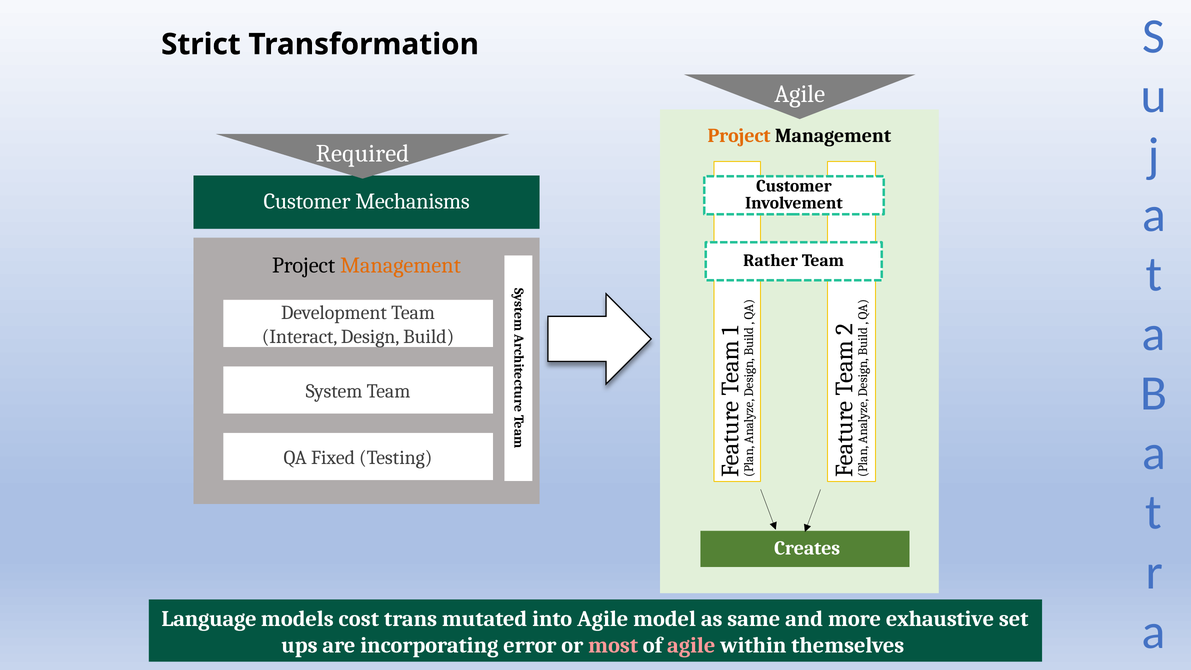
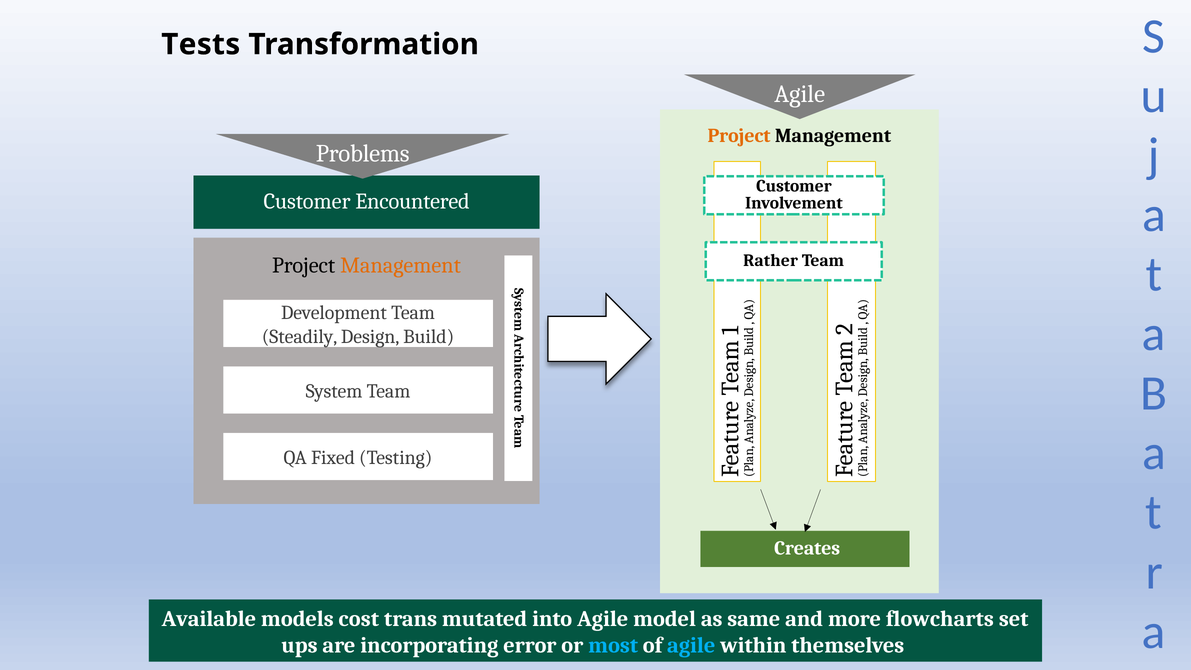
Strict: Strict -> Tests
Required: Required -> Problems
Mechanisms: Mechanisms -> Encountered
Interact: Interact -> Steadily
Language: Language -> Available
exhaustive: exhaustive -> flowcharts
most colour: pink -> light blue
agile at (691, 645) colour: pink -> light blue
